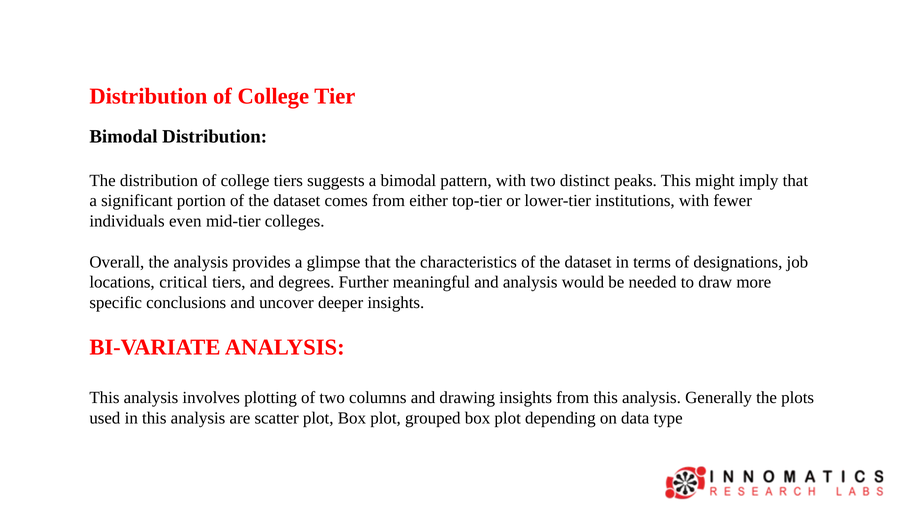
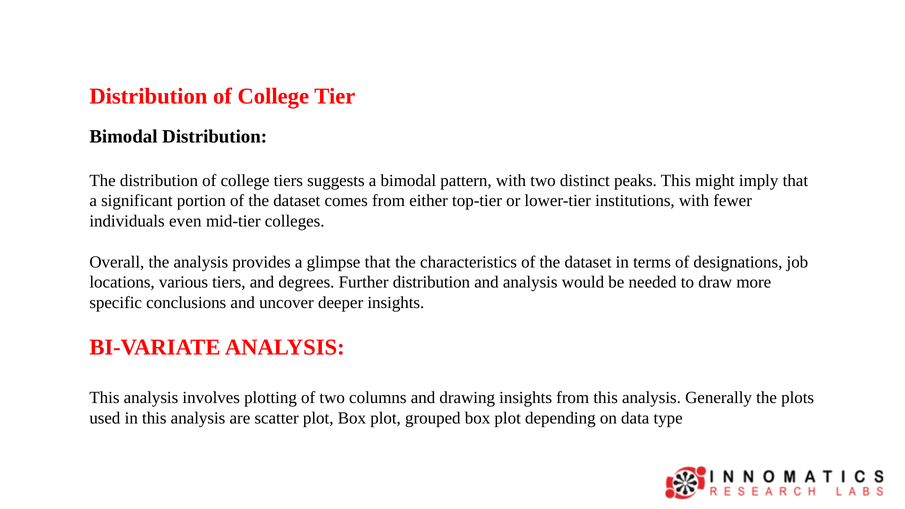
critical: critical -> various
Further meaningful: meaningful -> distribution
